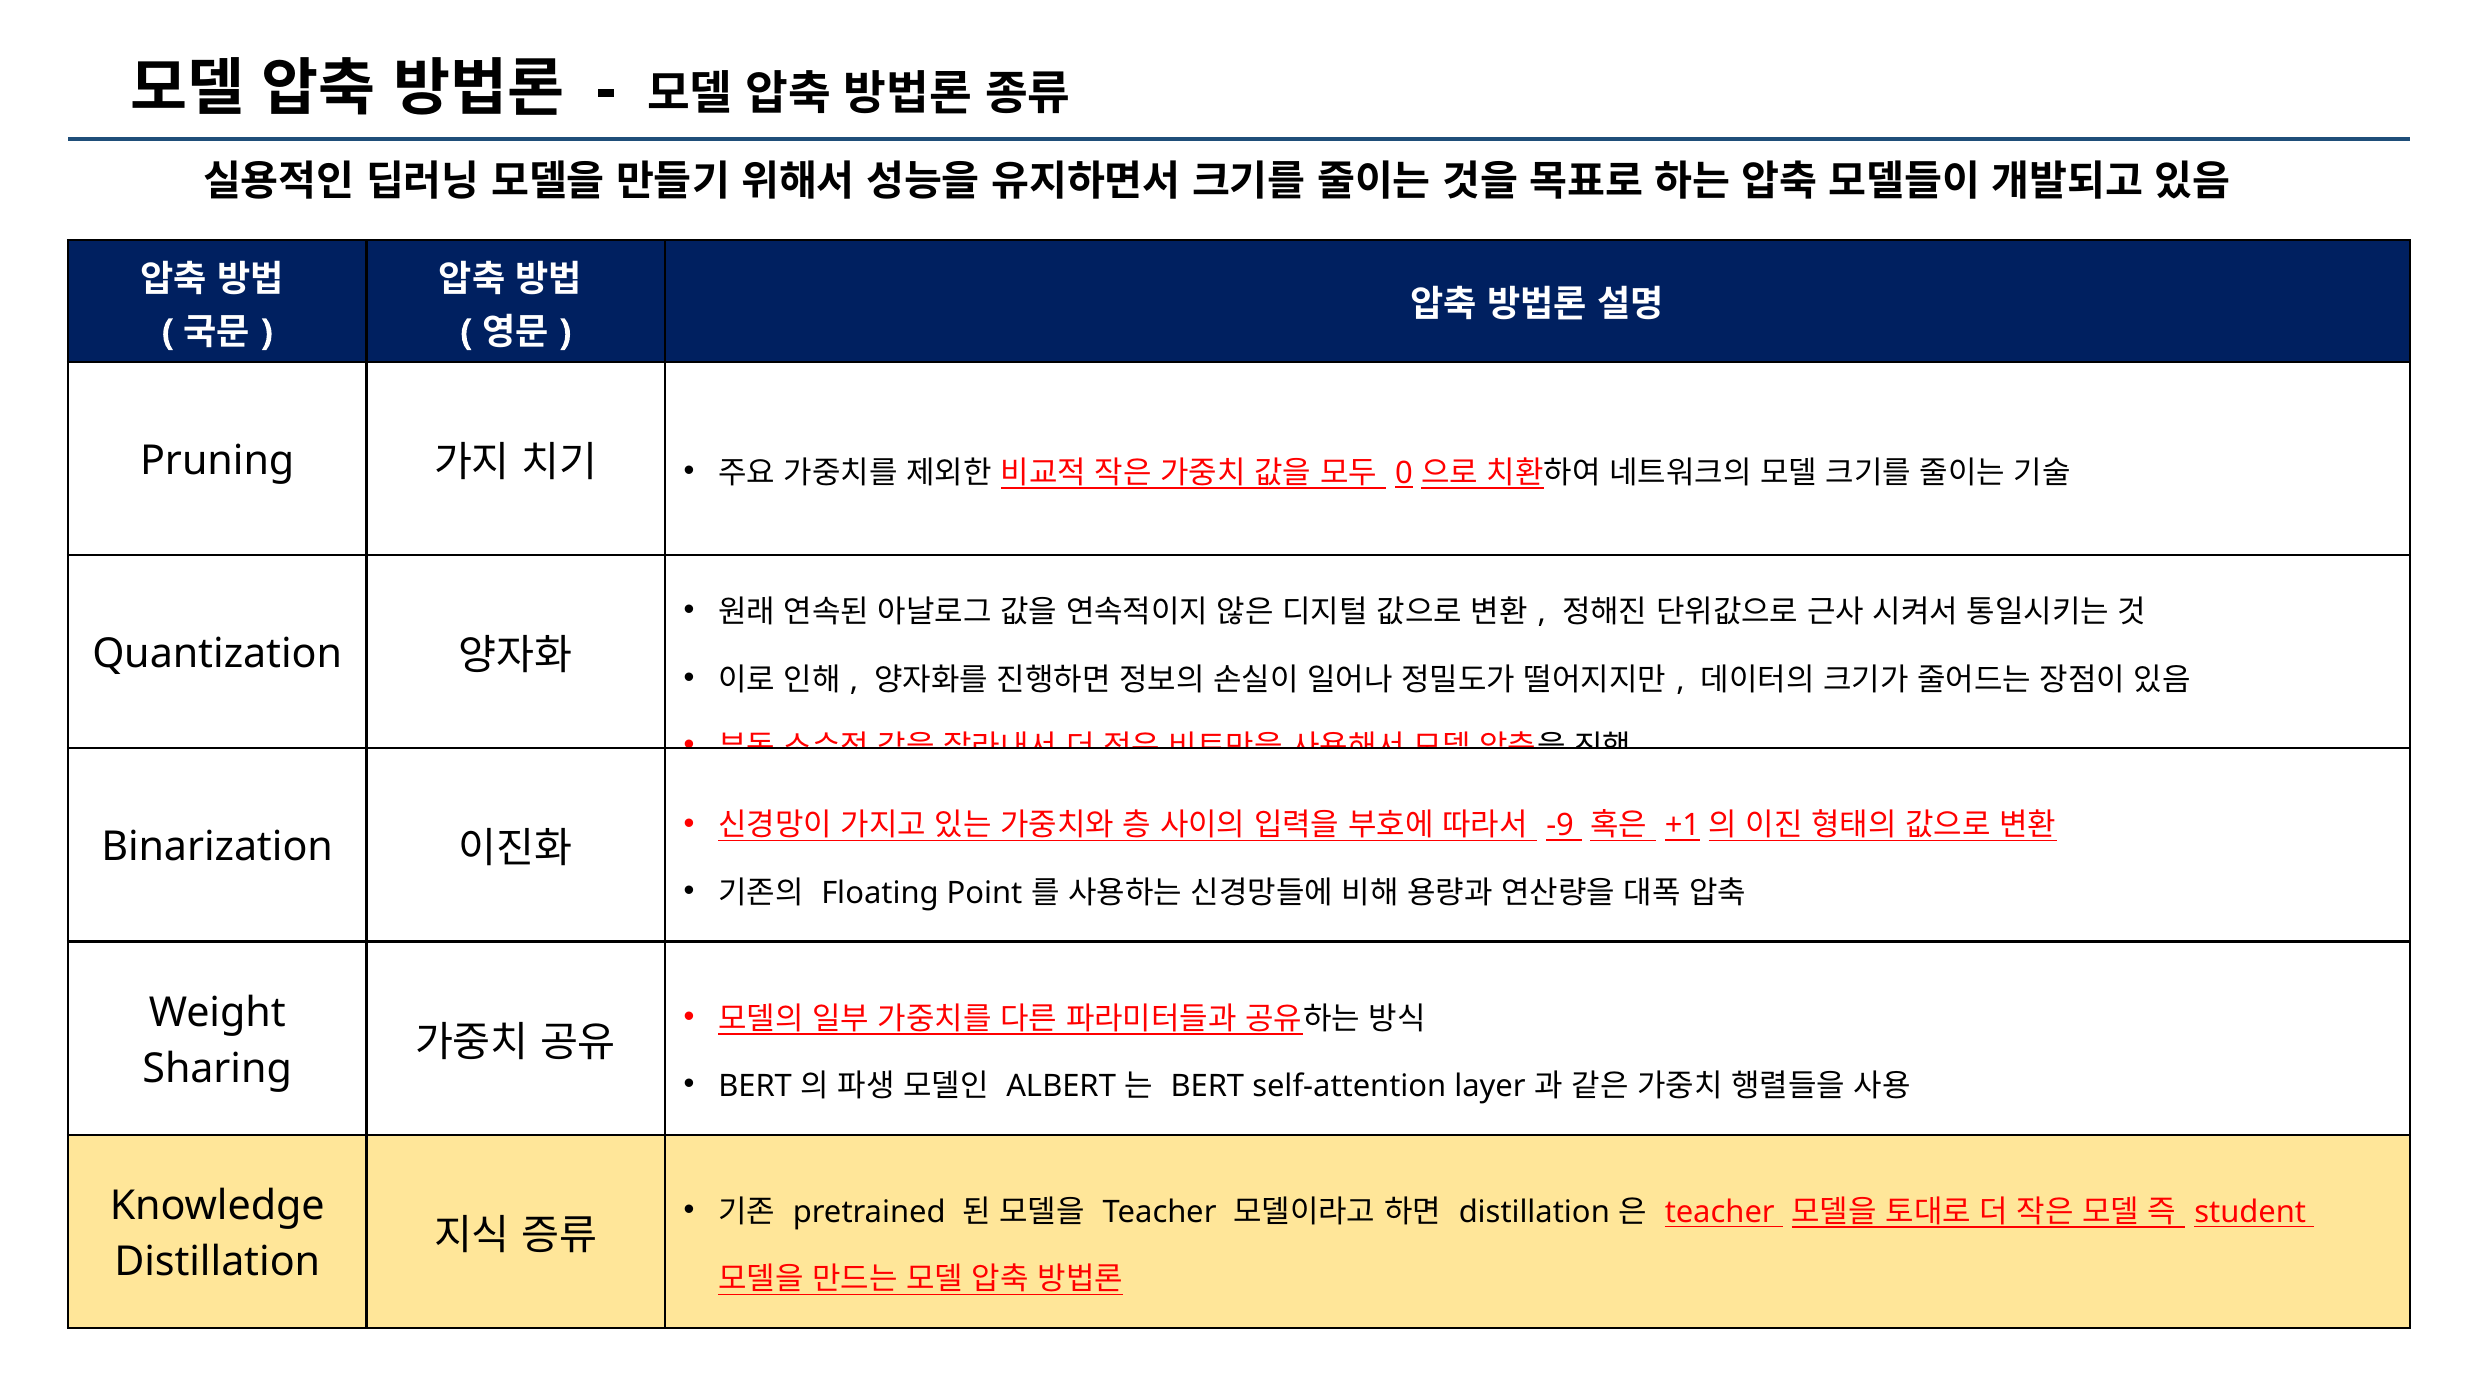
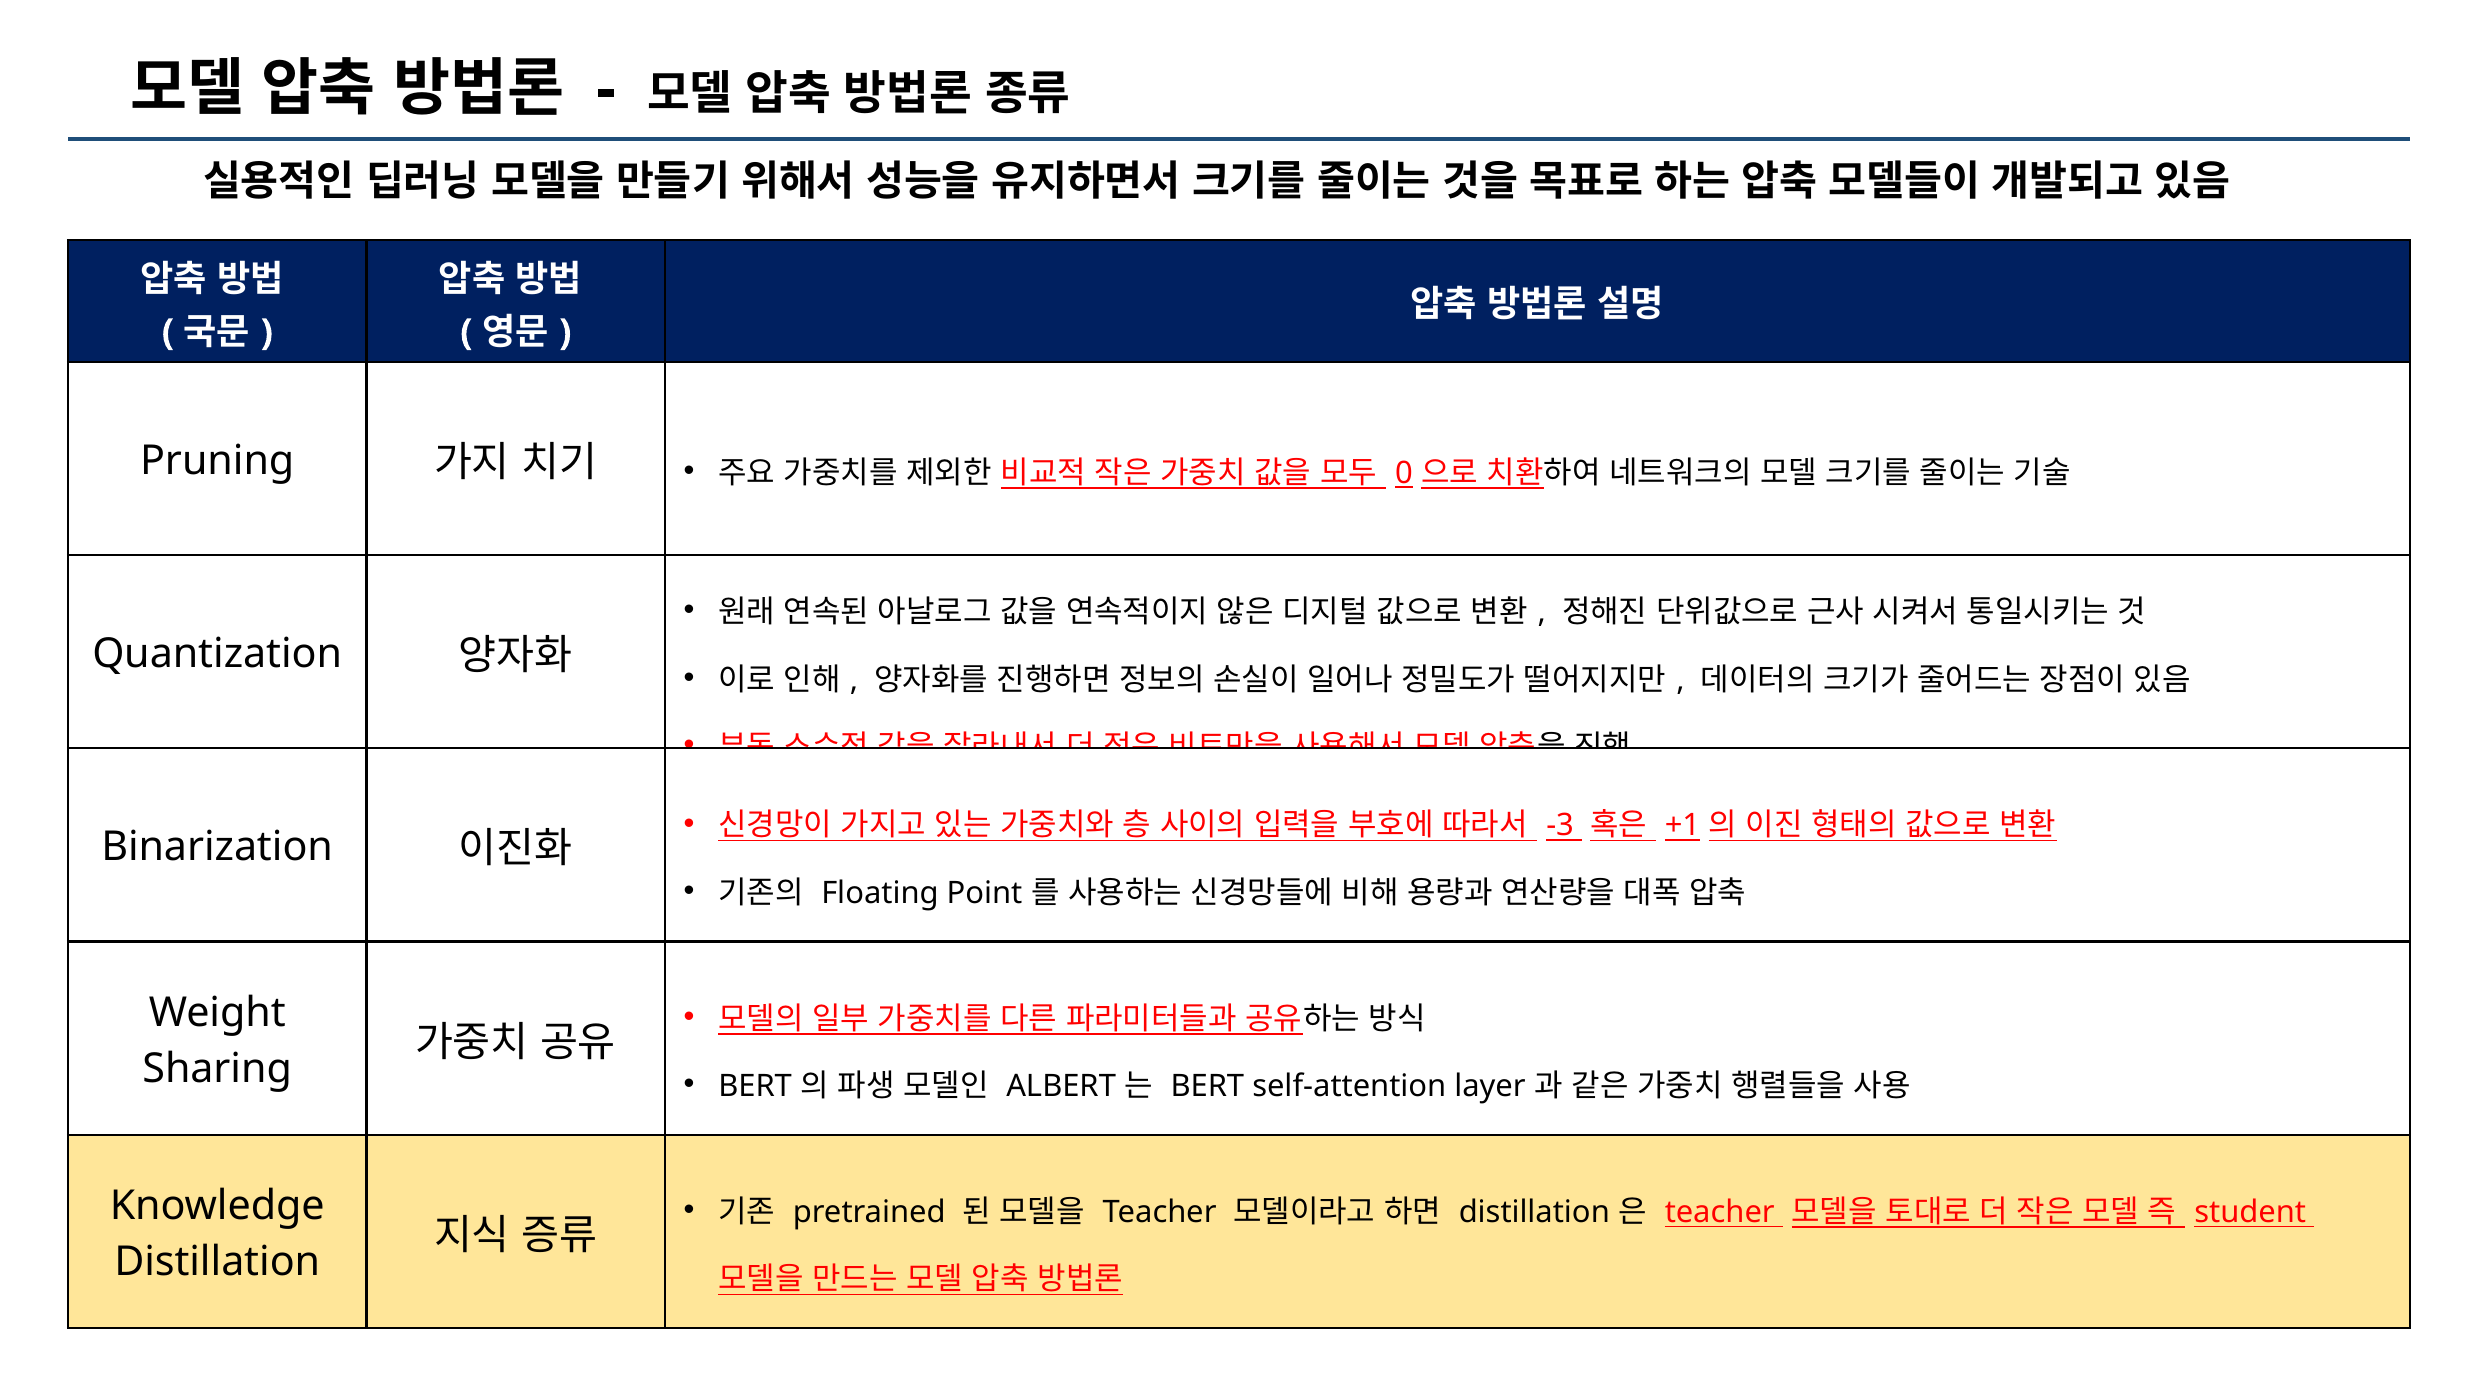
-9: -9 -> -3
